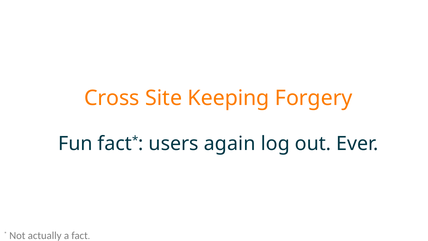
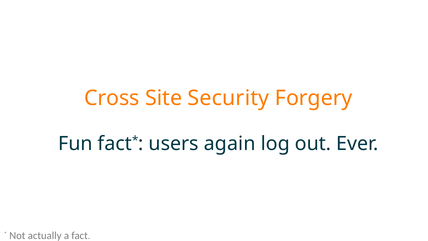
Keeping: Keeping -> Security
